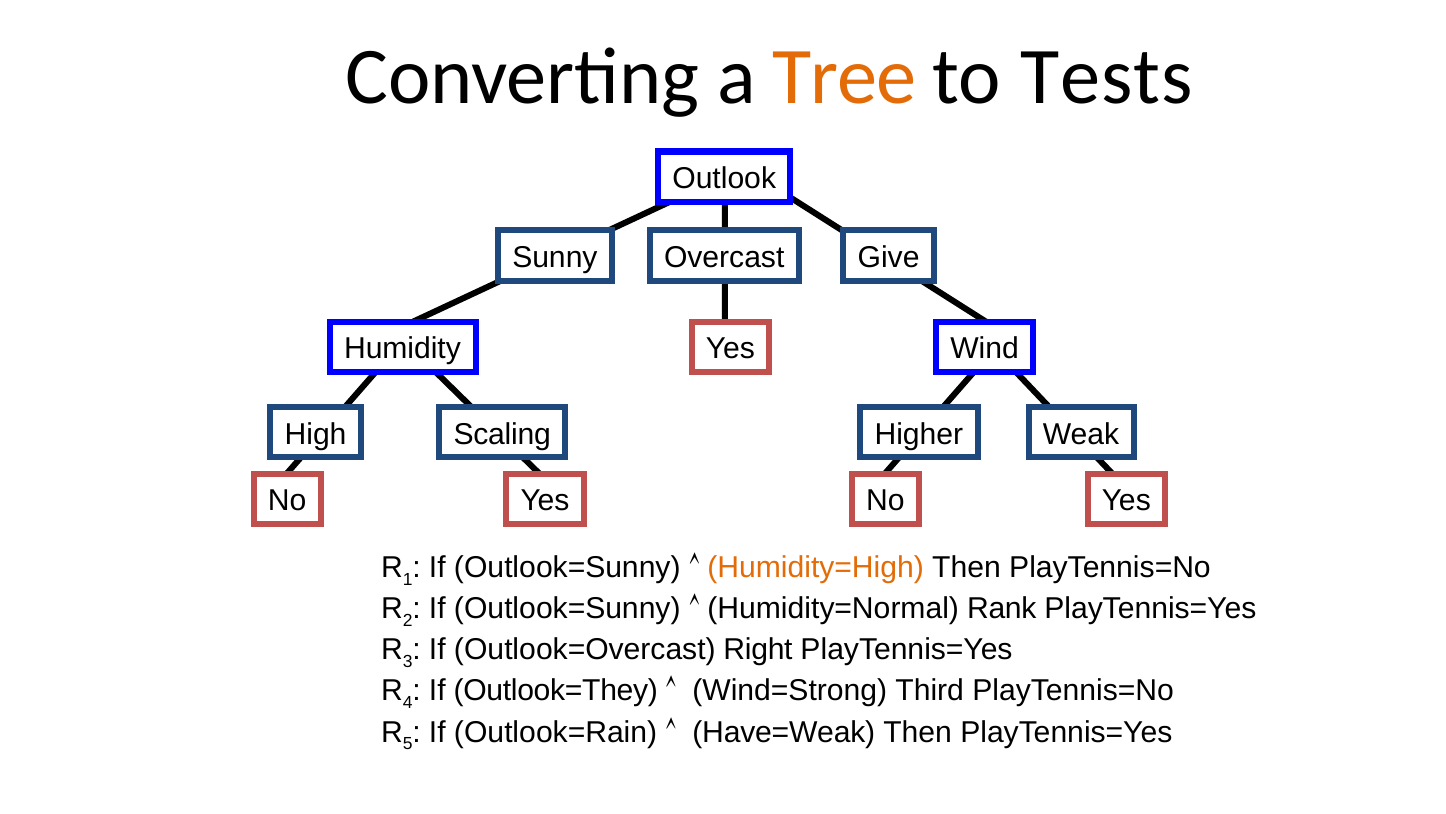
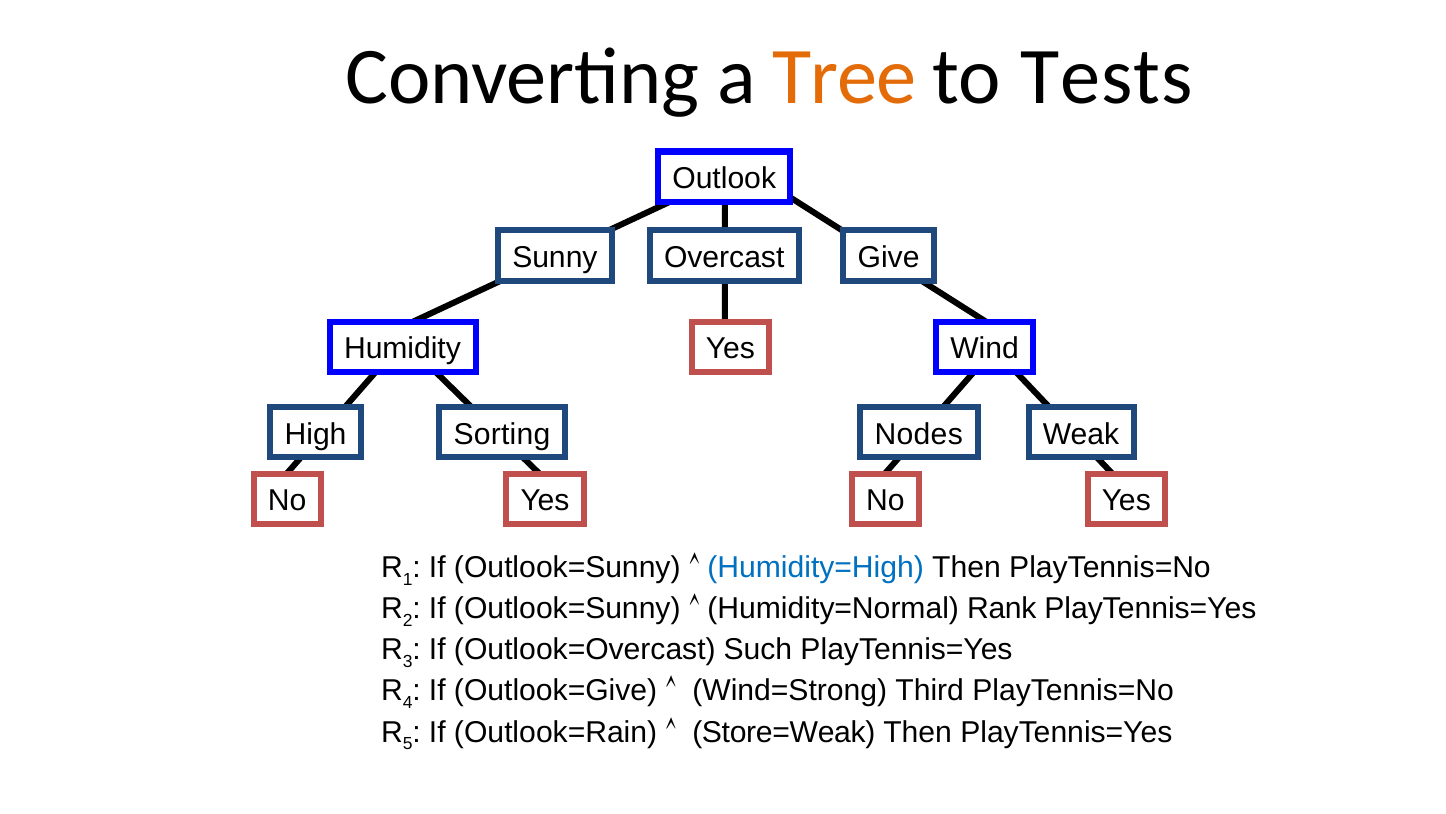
Scaling: Scaling -> Sorting
Higher: Higher -> Nodes
Humidity=High colour: orange -> blue
Right: Right -> Such
Outlook=They: Outlook=They -> Outlook=Give
Have=Weak: Have=Weak -> Store=Weak
